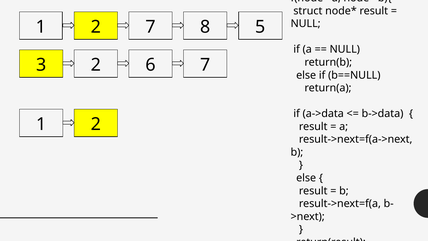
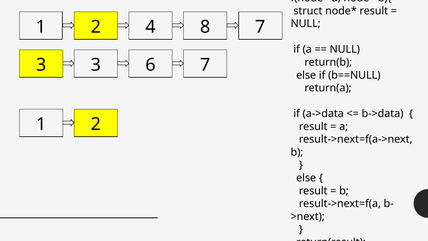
2 7: 7 -> 4
8 5: 5 -> 7
3 2: 2 -> 3
